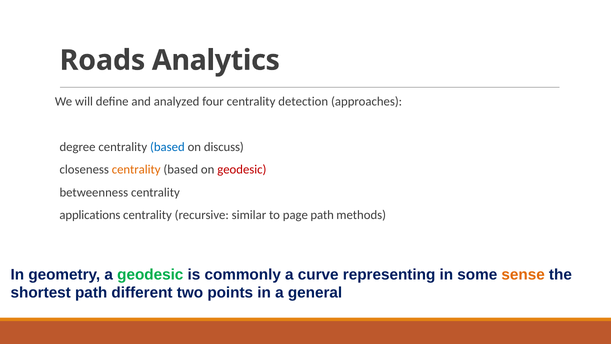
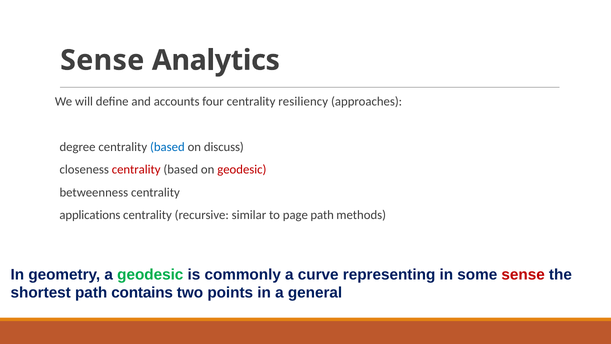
Roads at (102, 60): Roads -> Sense
analyzed: analyzed -> accounts
detection: detection -> resiliency
centrality at (136, 170) colour: orange -> red
sense at (523, 274) colour: orange -> red
different: different -> contains
